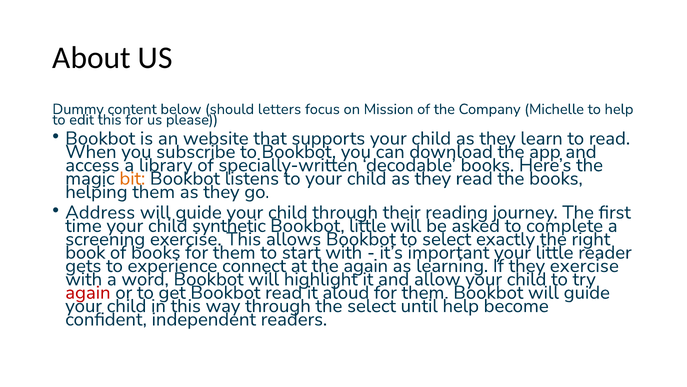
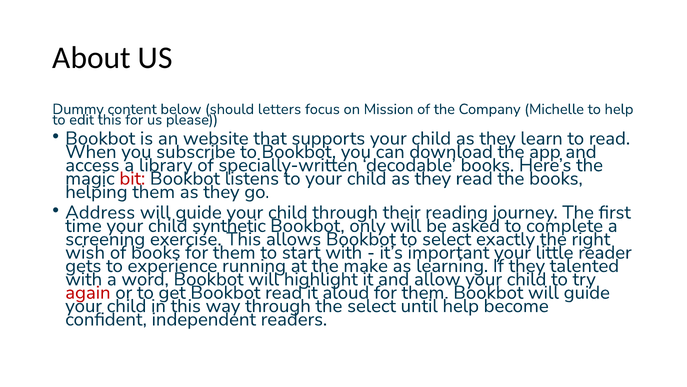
bit colour: orange -> red
Bookbot little: little -> only
book: book -> wish
connect: connect -> running
the again: again -> make
they exercise: exercise -> talented
